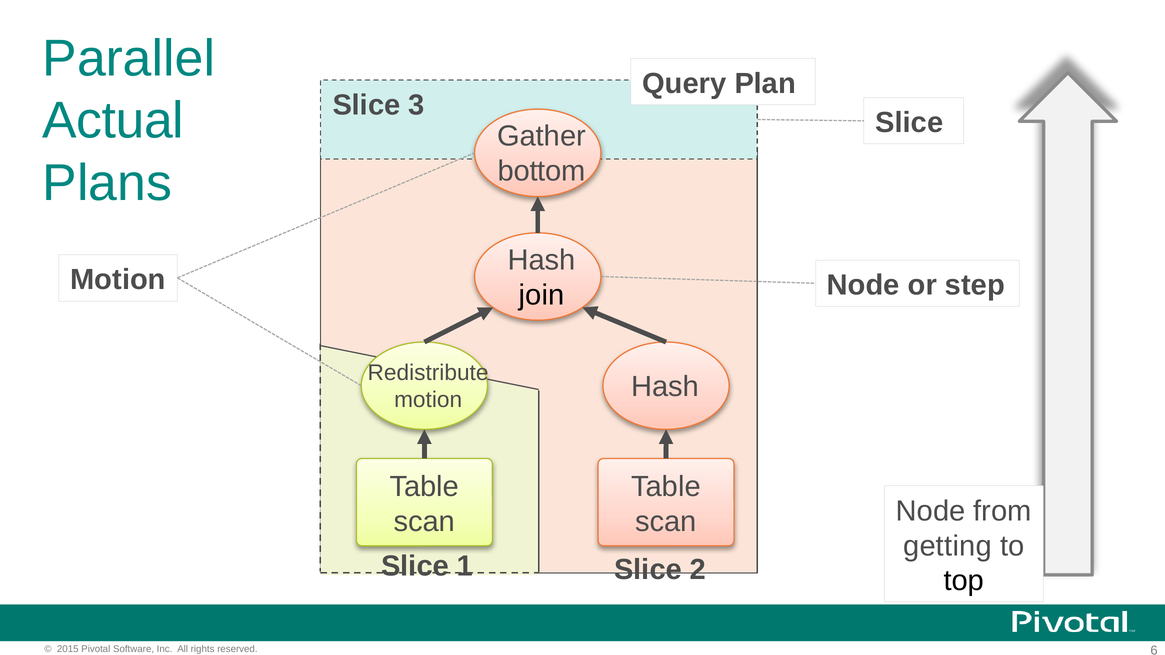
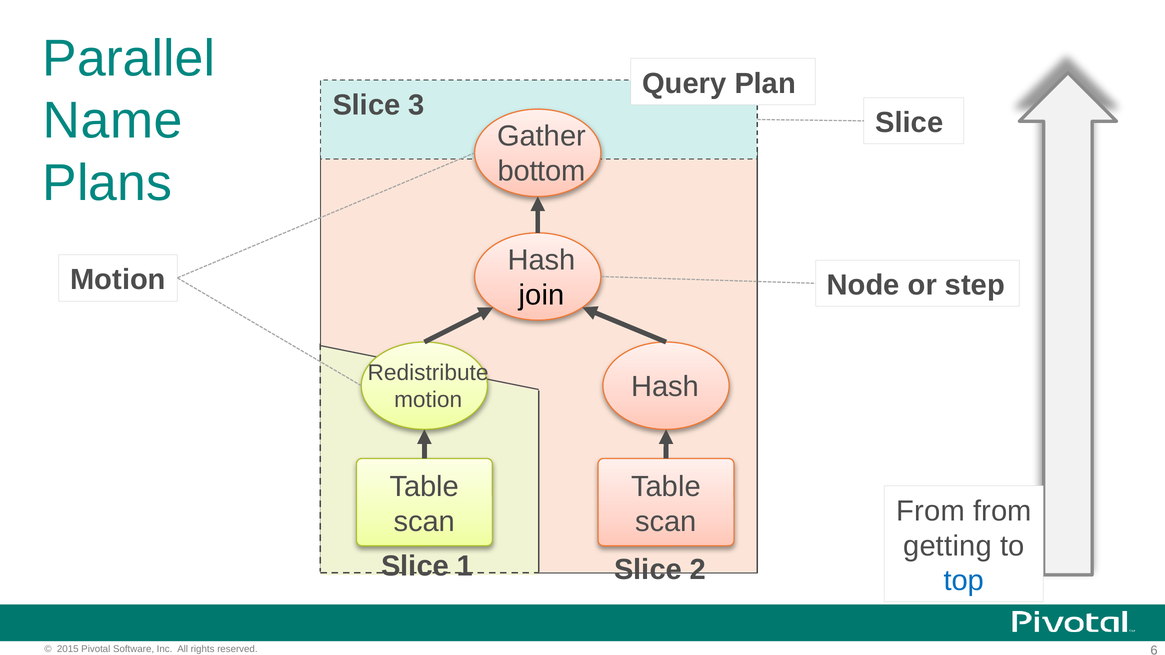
Actual: Actual -> Name
Node at (931, 511): Node -> From
top colour: black -> blue
